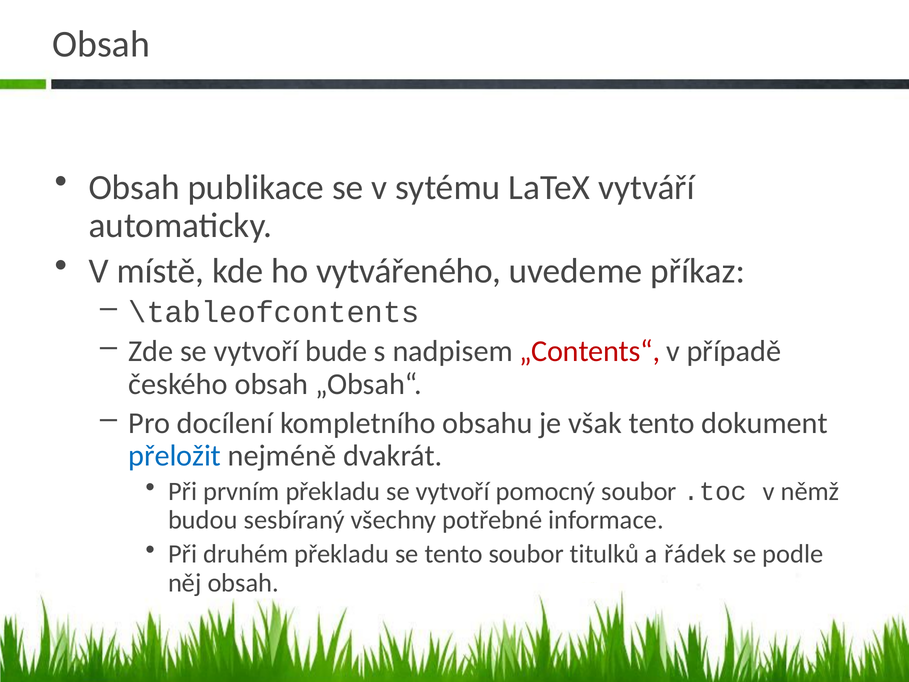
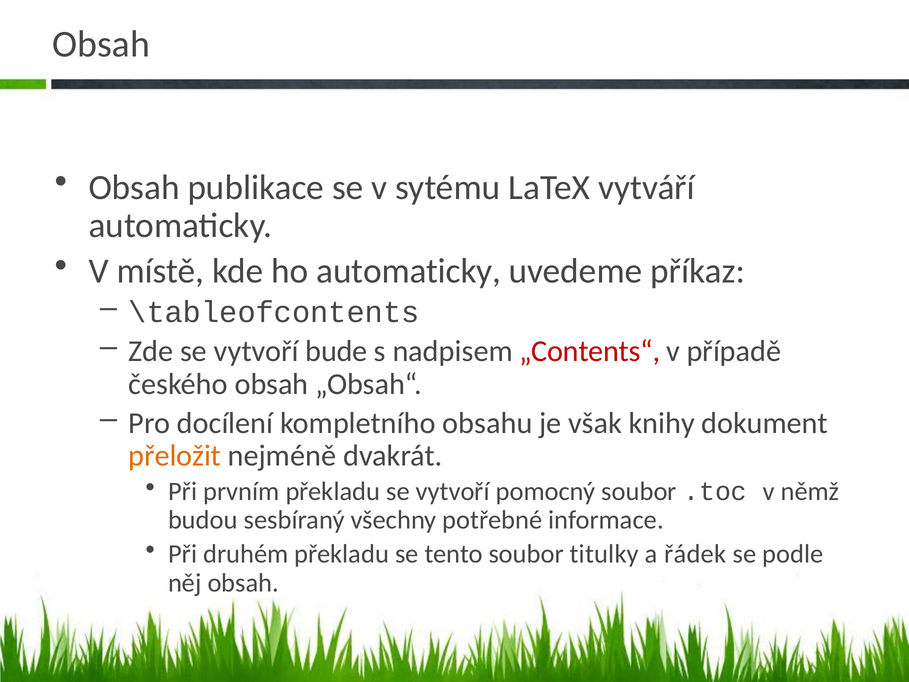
ho vytvářeného: vytvářeného -> automaticky
však tento: tento -> knihy
přeložit colour: blue -> orange
titulků: titulků -> titulky
